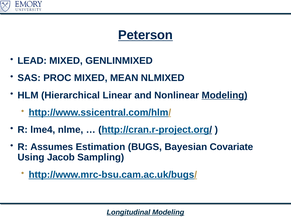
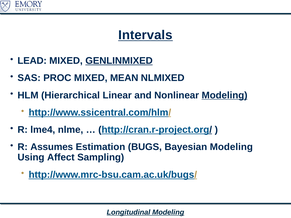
Peterson: Peterson -> Intervals
GENLINMIXED underline: none -> present
Bayesian Covariate: Covariate -> Modeling
Jacob: Jacob -> Affect
